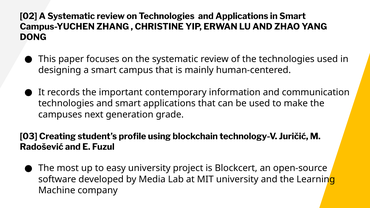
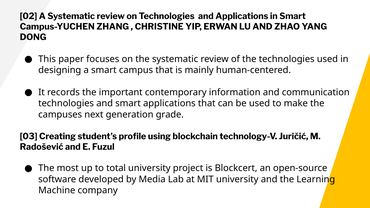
easy: easy -> total
